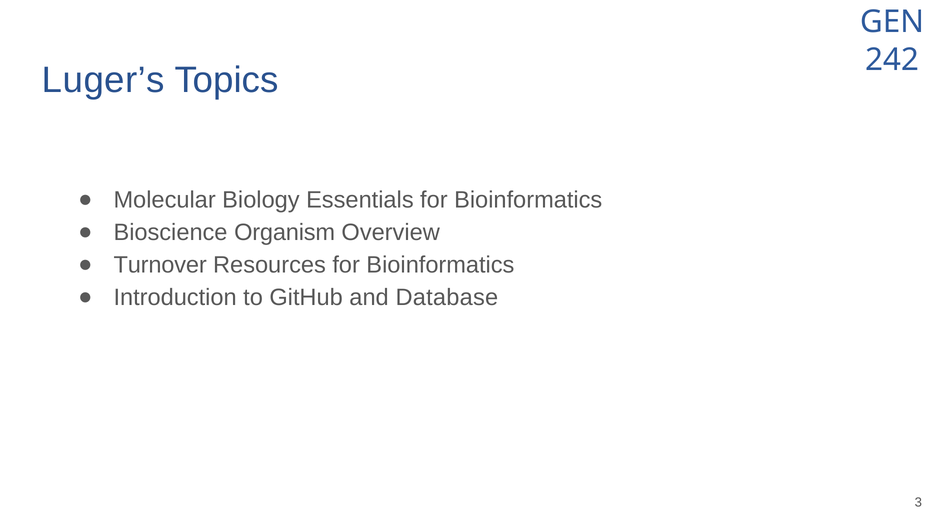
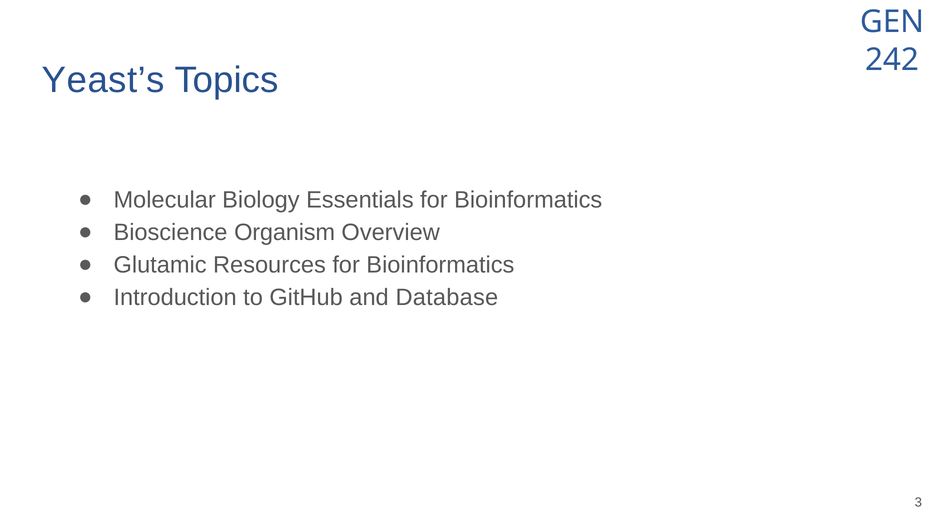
Luger’s: Luger’s -> Yeast’s
Turnover: Turnover -> Glutamic
